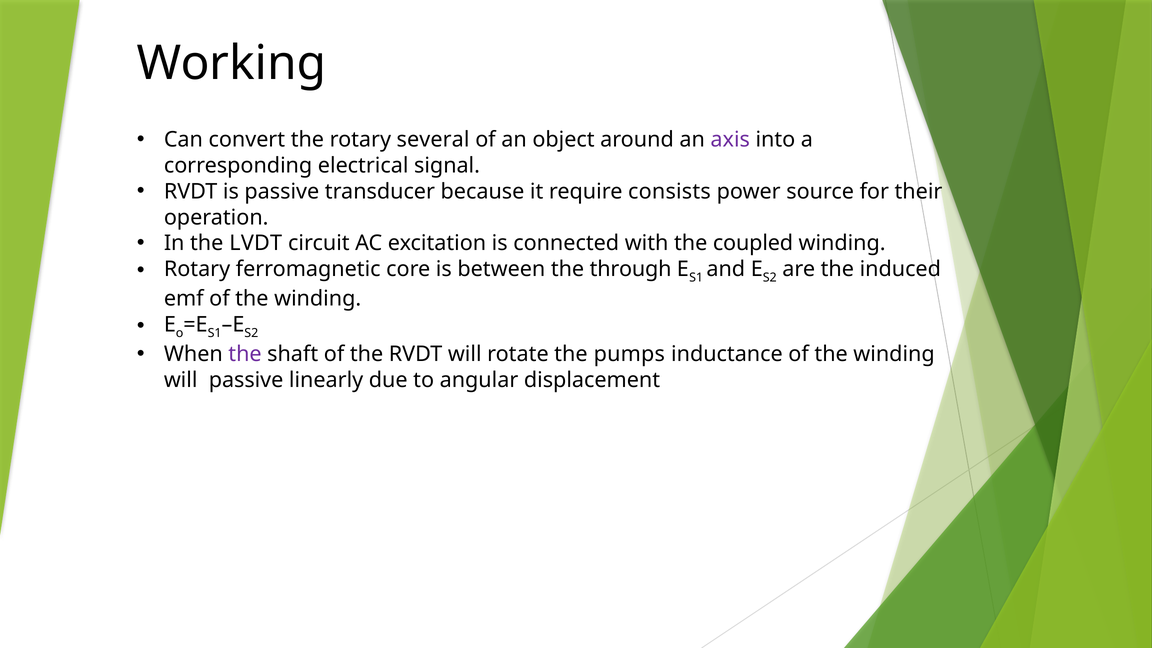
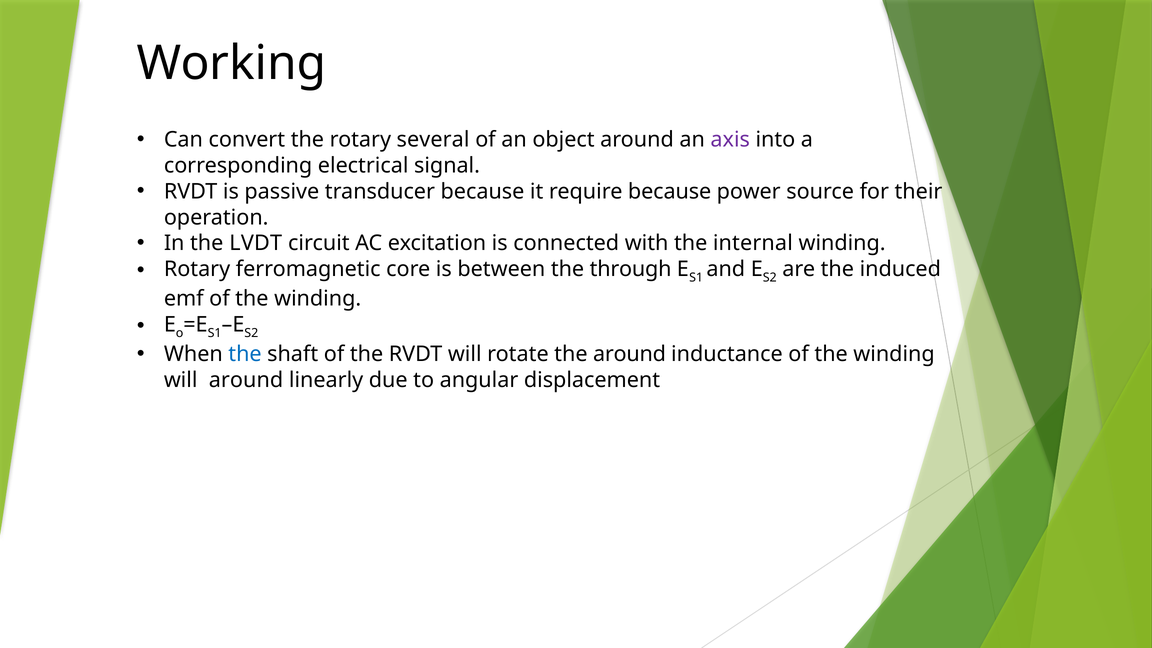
require consists: consists -> because
coupled: coupled -> internal
the at (245, 354) colour: purple -> blue
the pumps: pumps -> around
will passive: passive -> around
